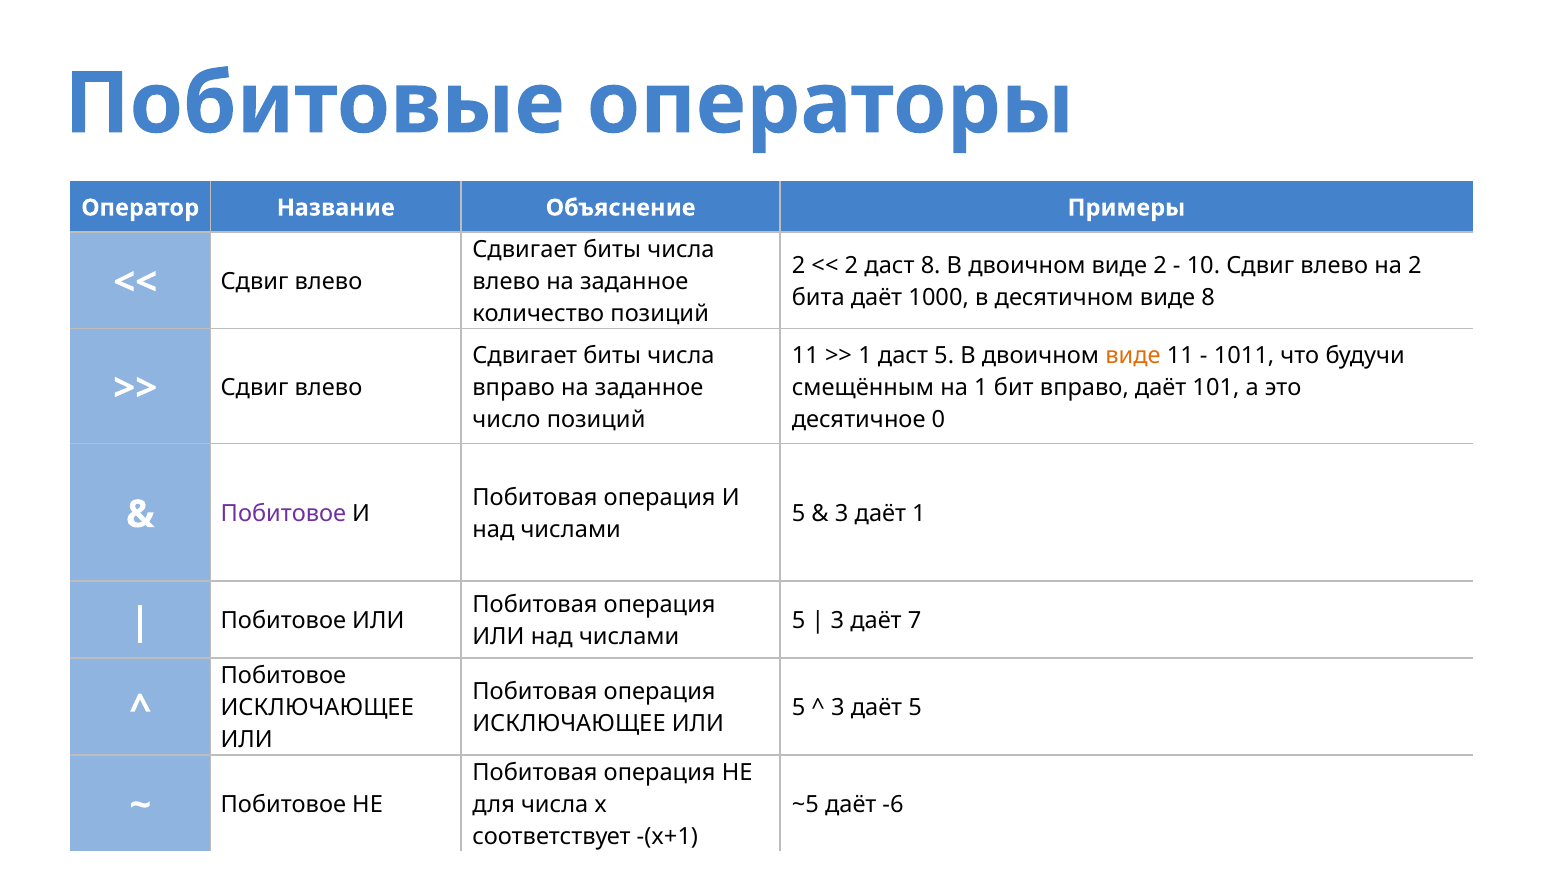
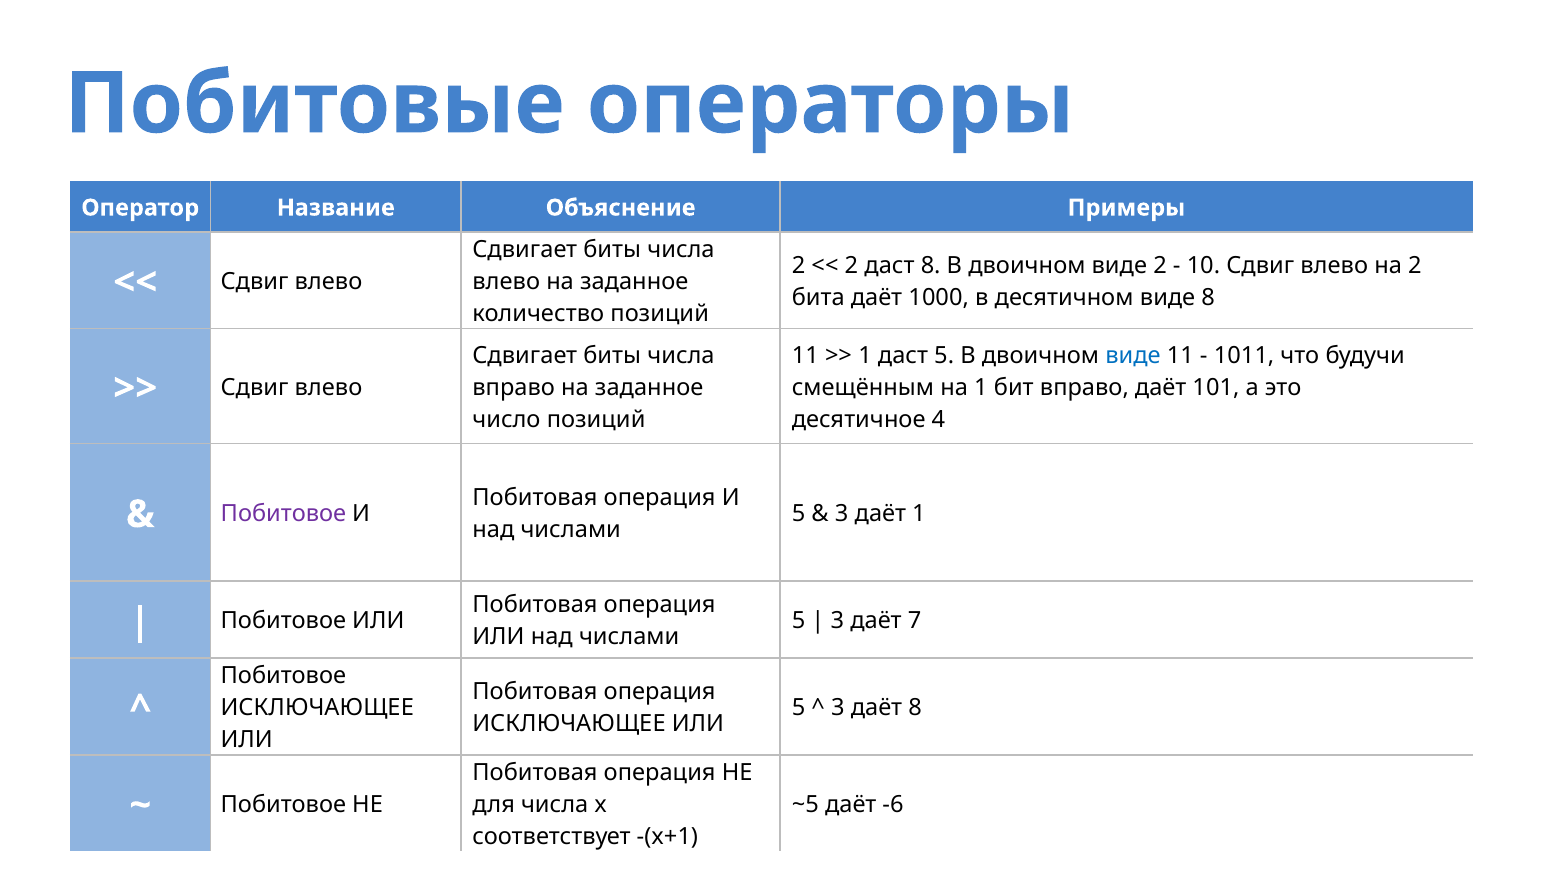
виде at (1133, 355) colour: orange -> blue
0: 0 -> 4
даёт 5: 5 -> 8
